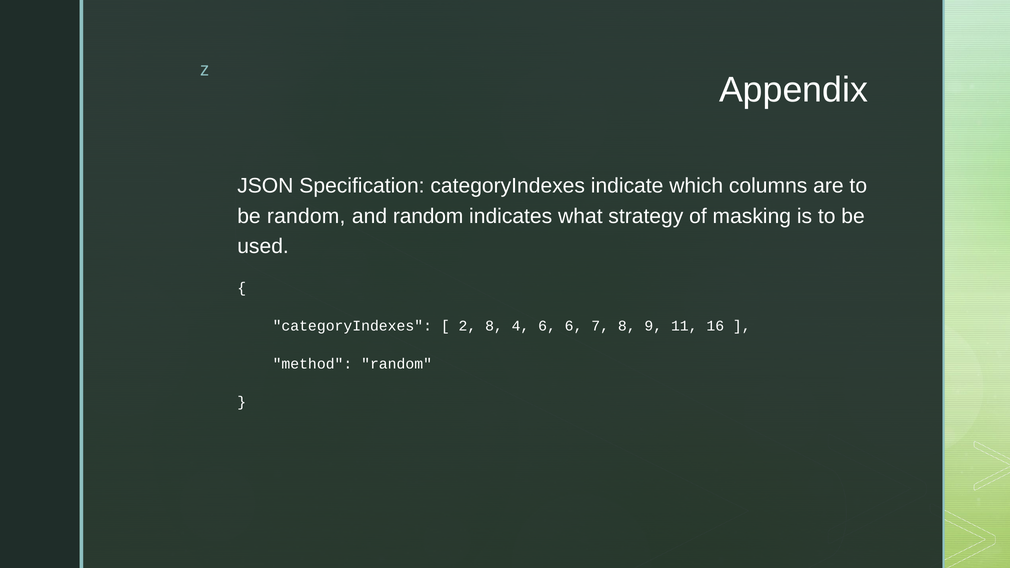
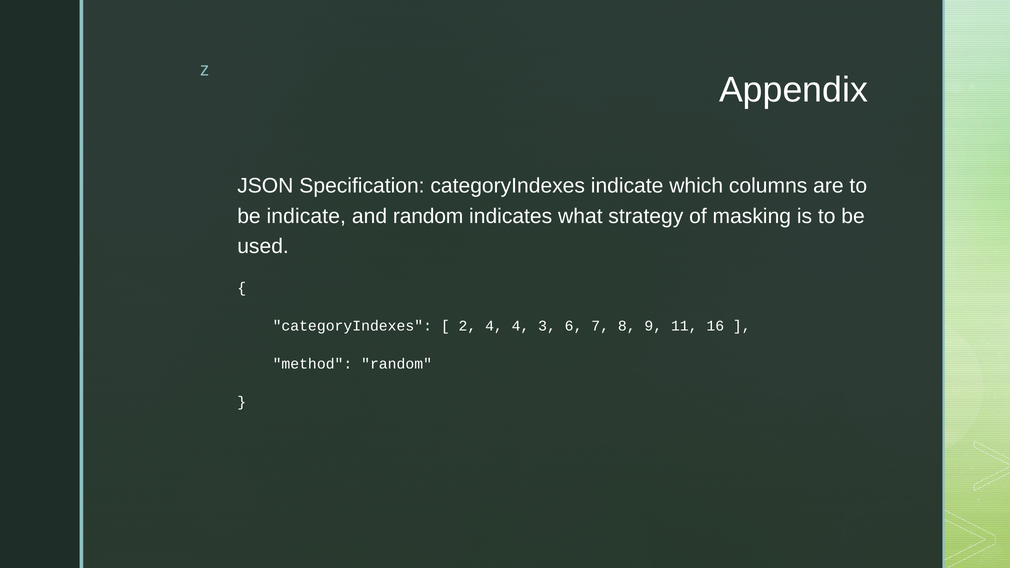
be random: random -> indicate
2 8: 8 -> 4
4 6: 6 -> 3
